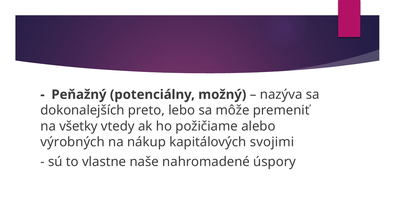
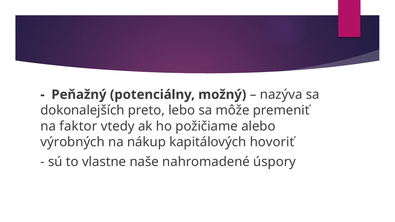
všetky: všetky -> faktor
svojimi: svojimi -> hovoriť
